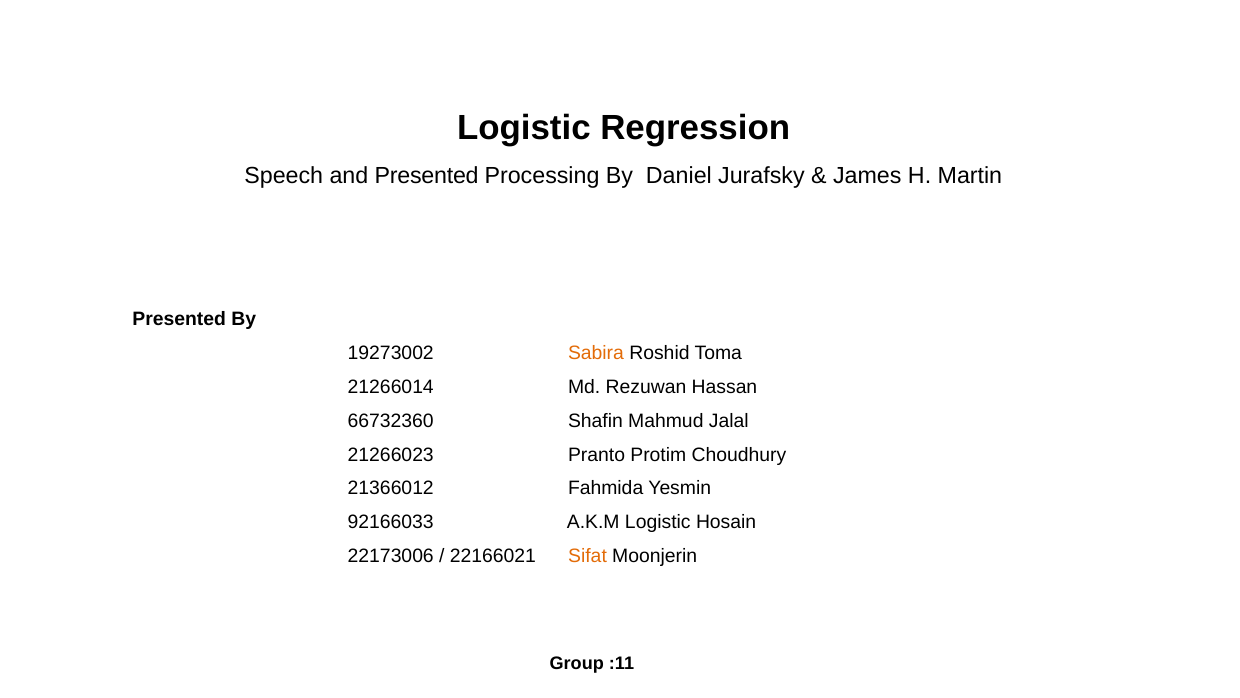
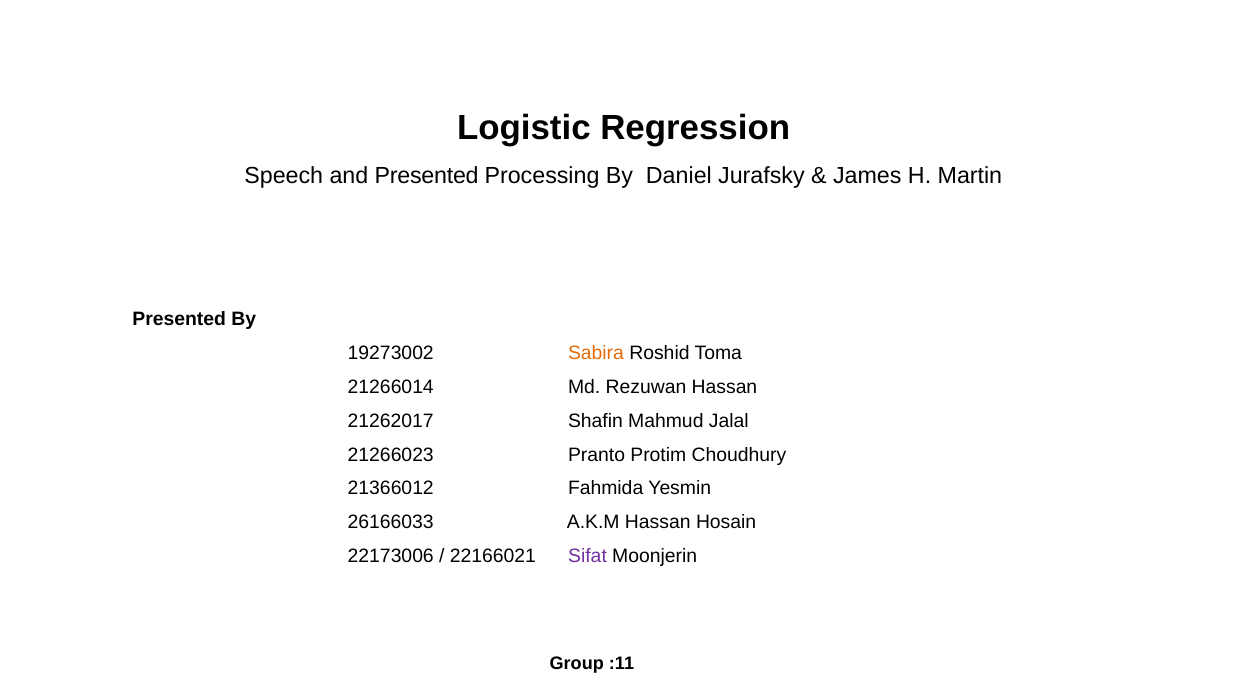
66732360: 66732360 -> 21262017
92166033: 92166033 -> 26166033
A.K.M Logistic: Logistic -> Hassan
Sifat colour: orange -> purple
